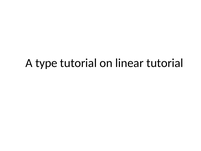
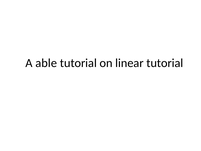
type: type -> able
